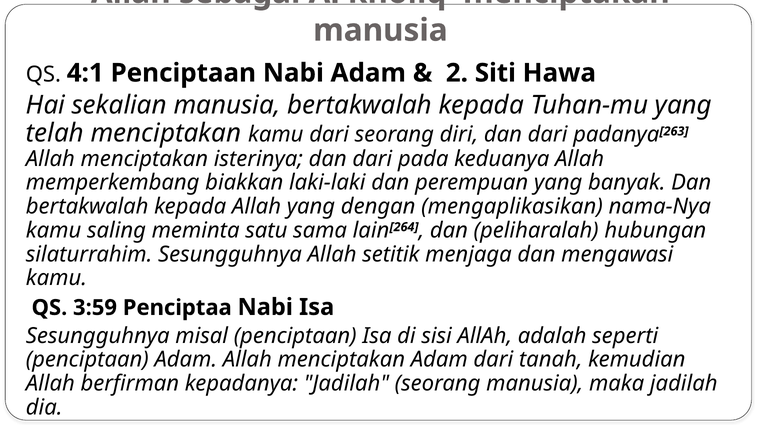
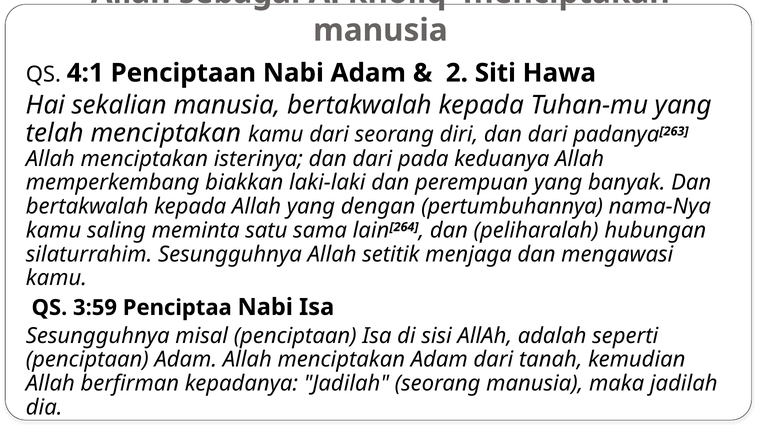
mengaplikasikan: mengaplikasikan -> pertumbuhannya
